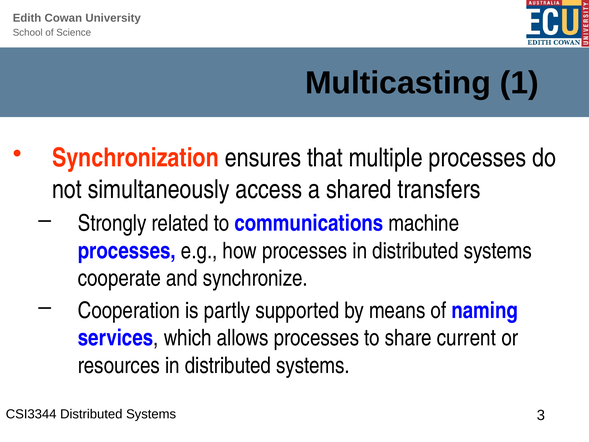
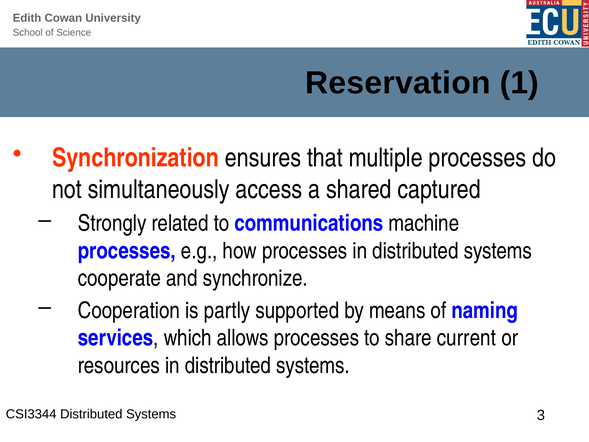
Multicasting: Multicasting -> Reservation
transfers: transfers -> captured
